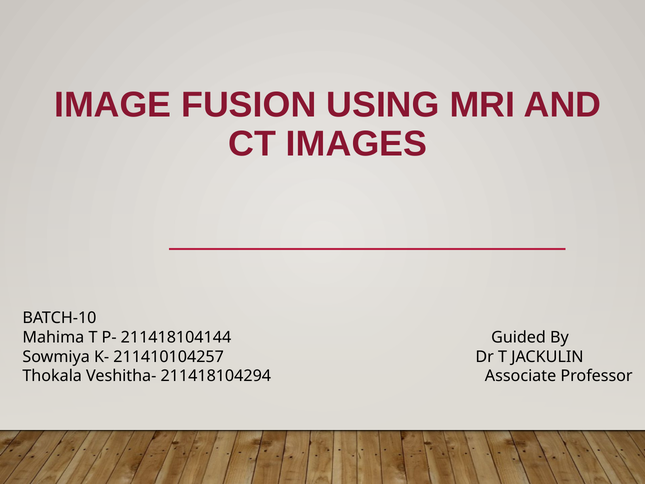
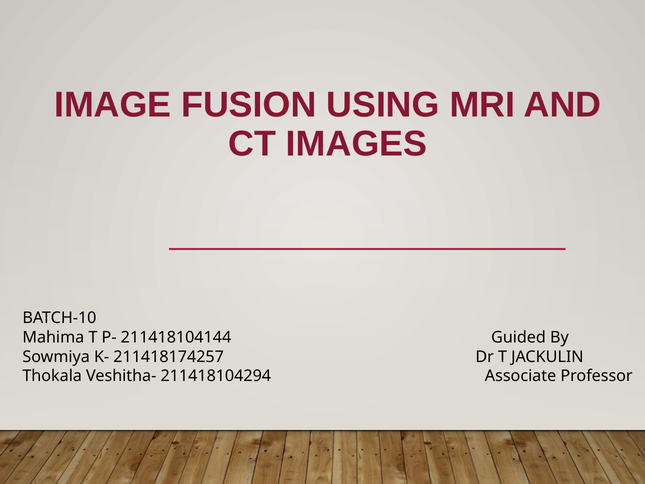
211410104257: 211410104257 -> 211418174257
